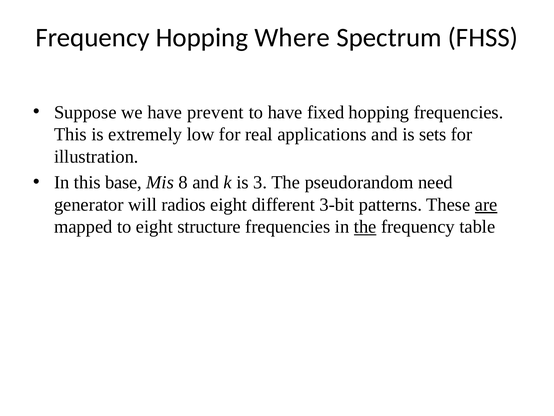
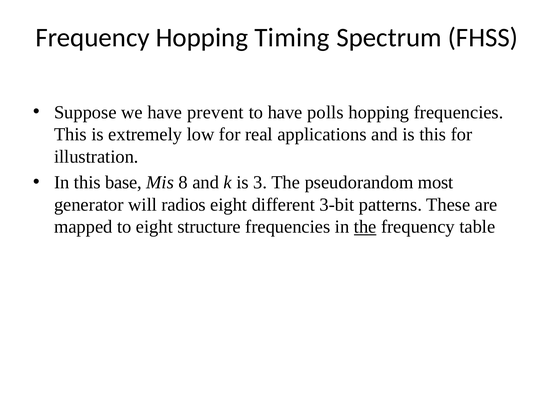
Where: Where -> Timing
fixed: fixed -> polls
is sets: sets -> this
need: need -> most
are underline: present -> none
